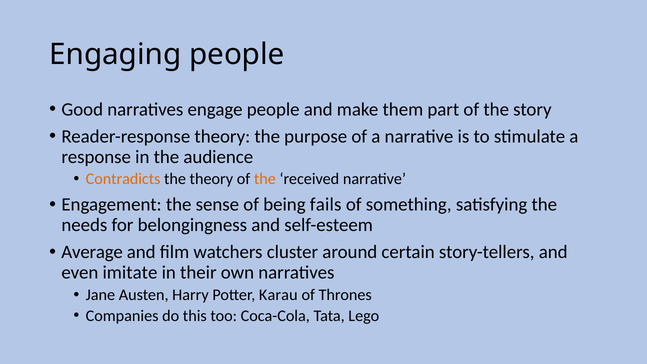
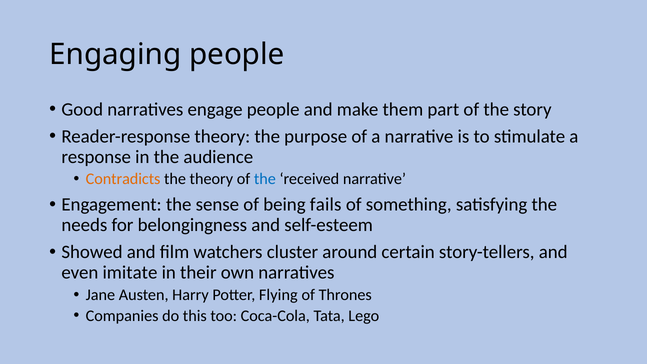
the at (265, 179) colour: orange -> blue
Average: Average -> Showed
Karau: Karau -> Flying
